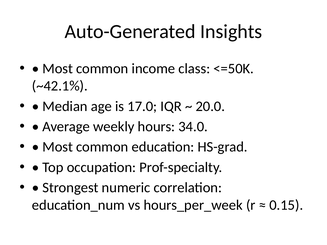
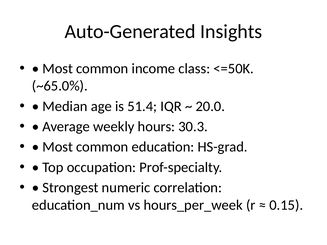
~42.1%: ~42.1% -> ~65.0%
17.0: 17.0 -> 51.4
34.0: 34.0 -> 30.3
